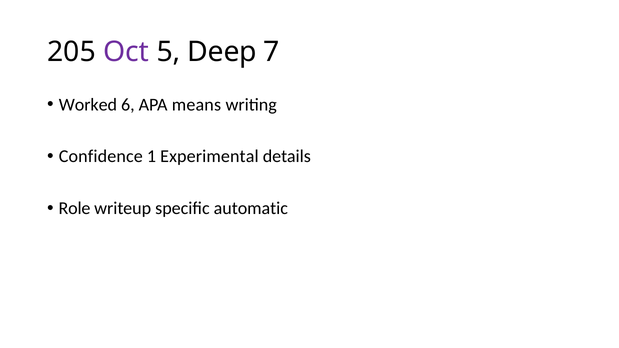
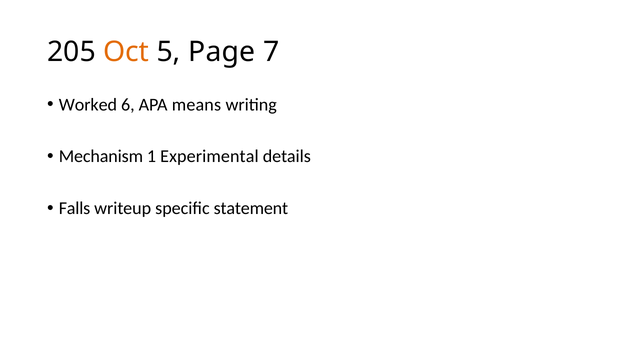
Oct colour: purple -> orange
Deep: Deep -> Page
Confidence: Confidence -> Mechanism
Role: Role -> Falls
automatic: automatic -> statement
